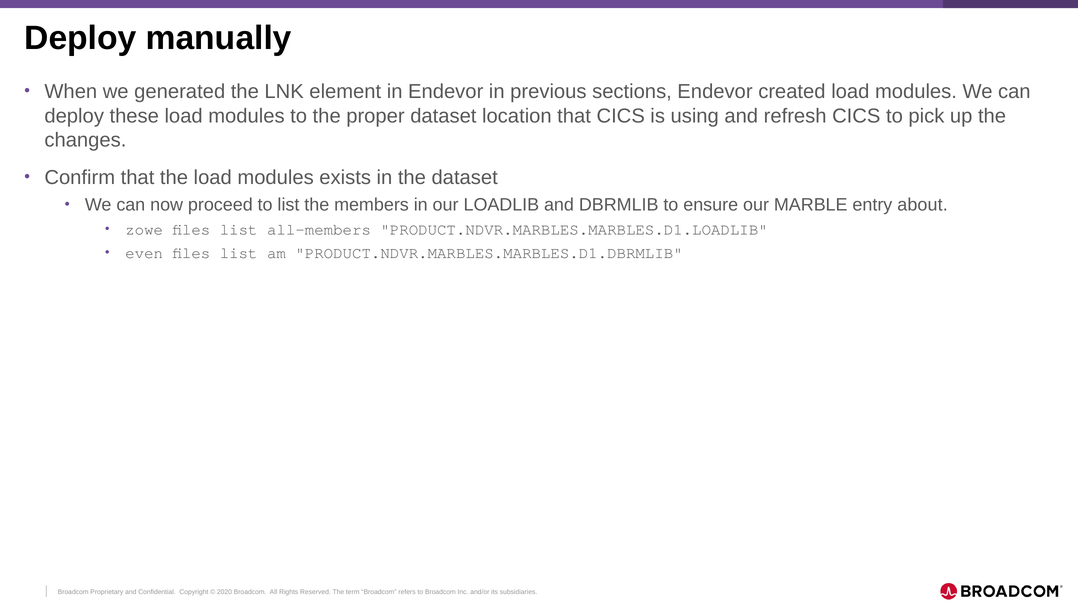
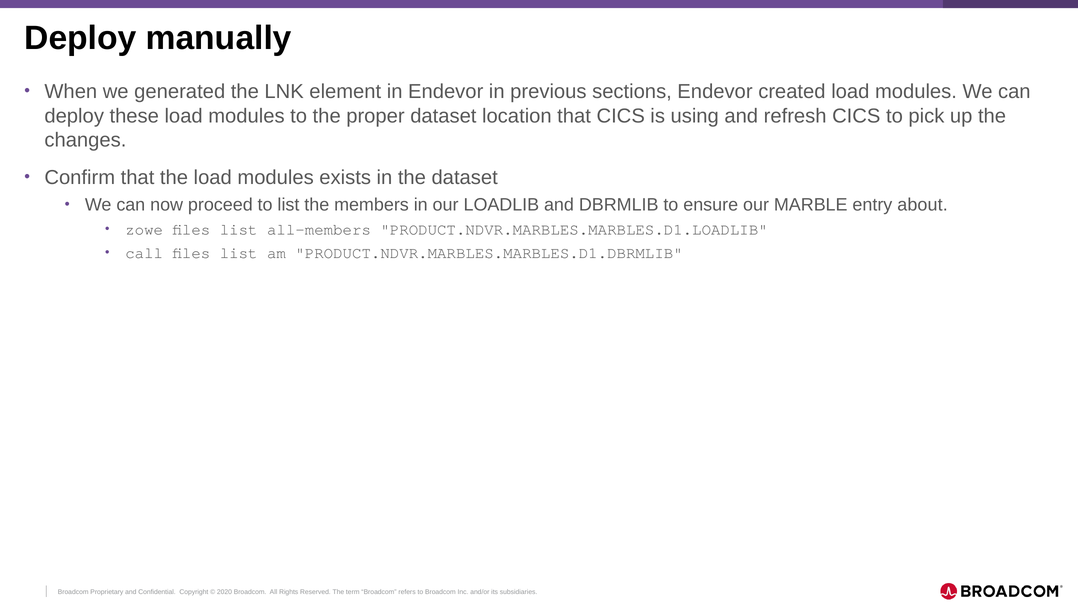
even: even -> call
